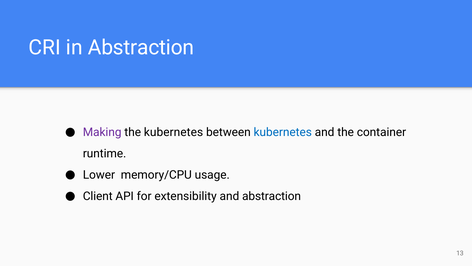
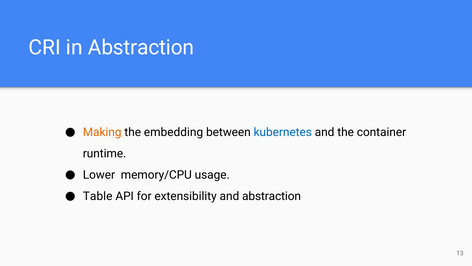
Making colour: purple -> orange
the kubernetes: kubernetes -> embedding
Client: Client -> Table
